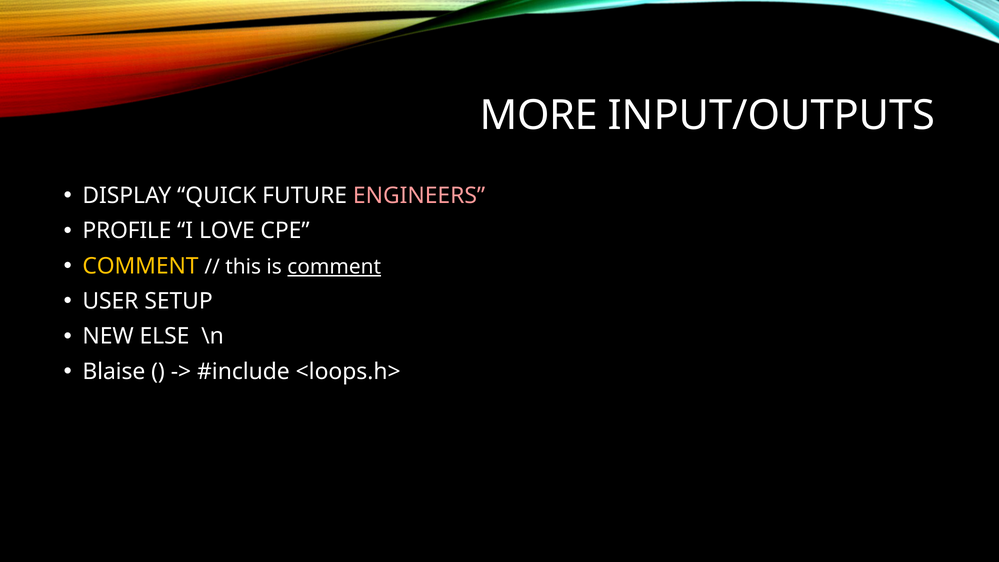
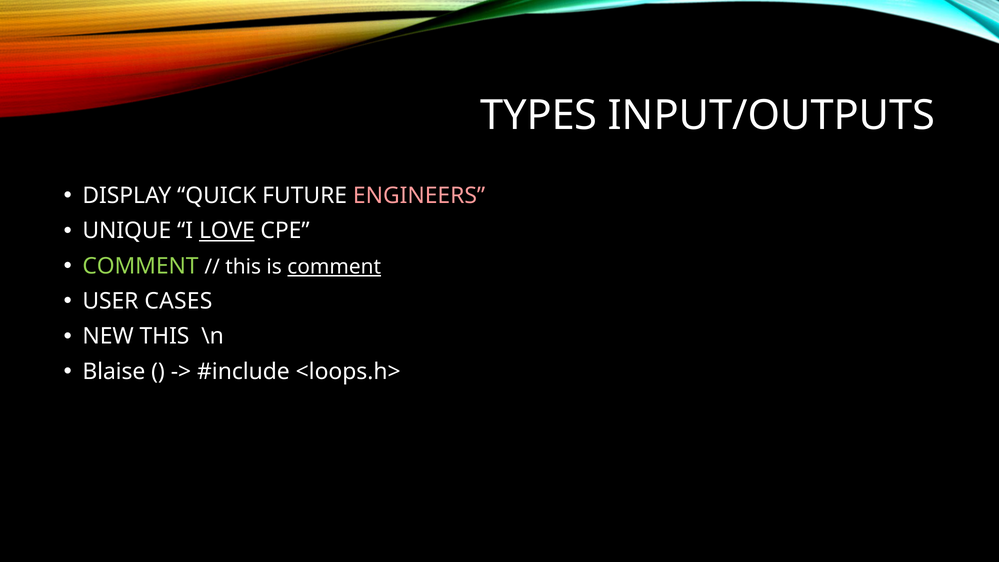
MORE: MORE -> TYPES
PROFILE: PROFILE -> UNIQUE
LOVE underline: none -> present
COMMENT at (140, 266) colour: yellow -> light green
SETUP: SETUP -> CASES
NEW ELSE: ELSE -> THIS
